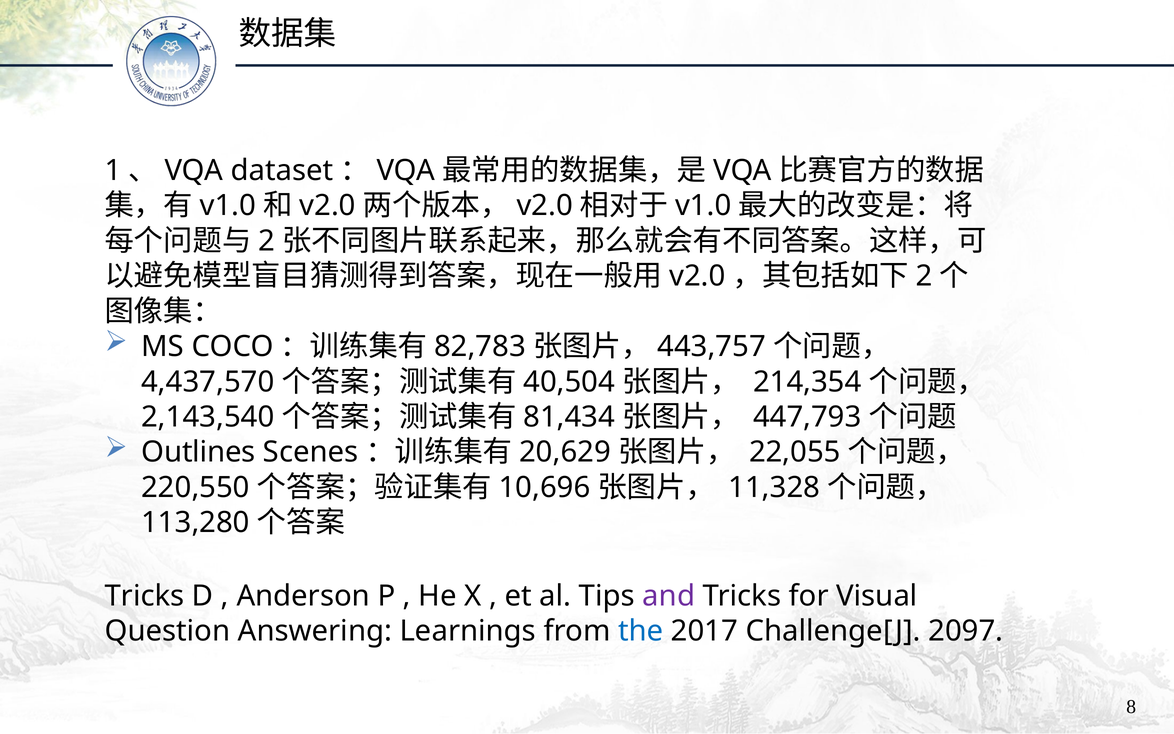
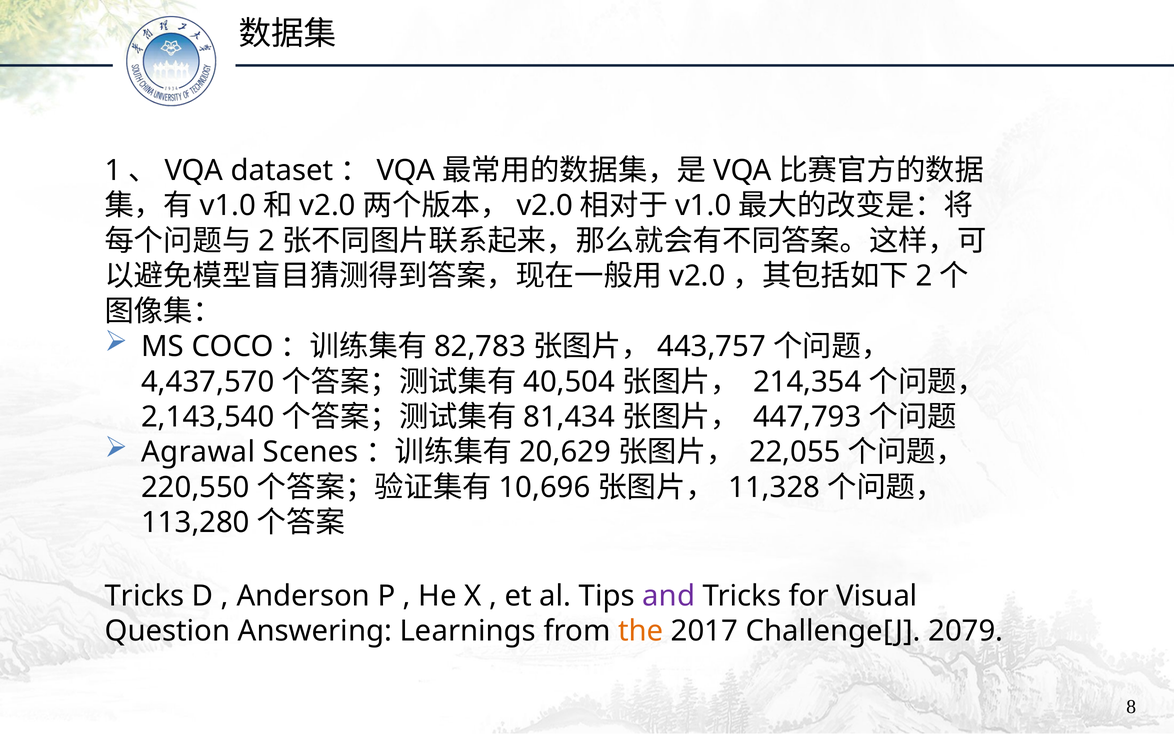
Outlines: Outlines -> Agrawal
the colour: blue -> orange
2097: 2097 -> 2079
